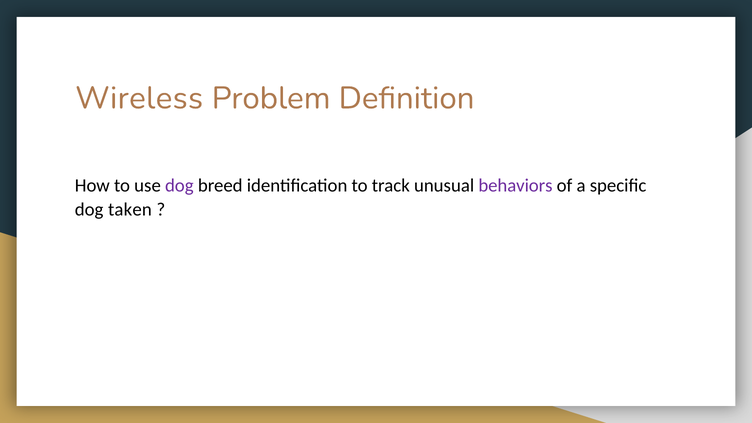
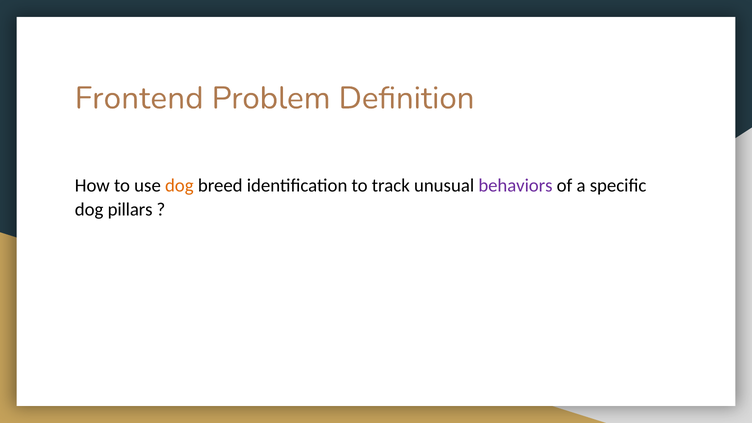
Wireless: Wireless -> Frontend
dog at (179, 185) colour: purple -> orange
taken: taken -> pillars
